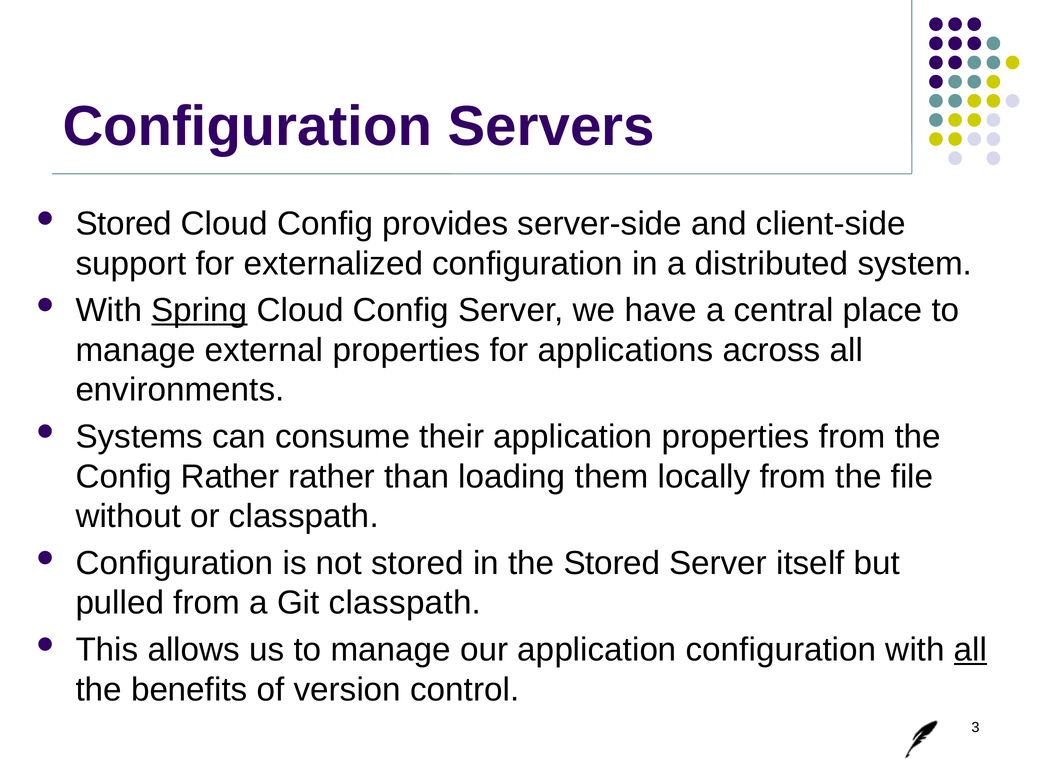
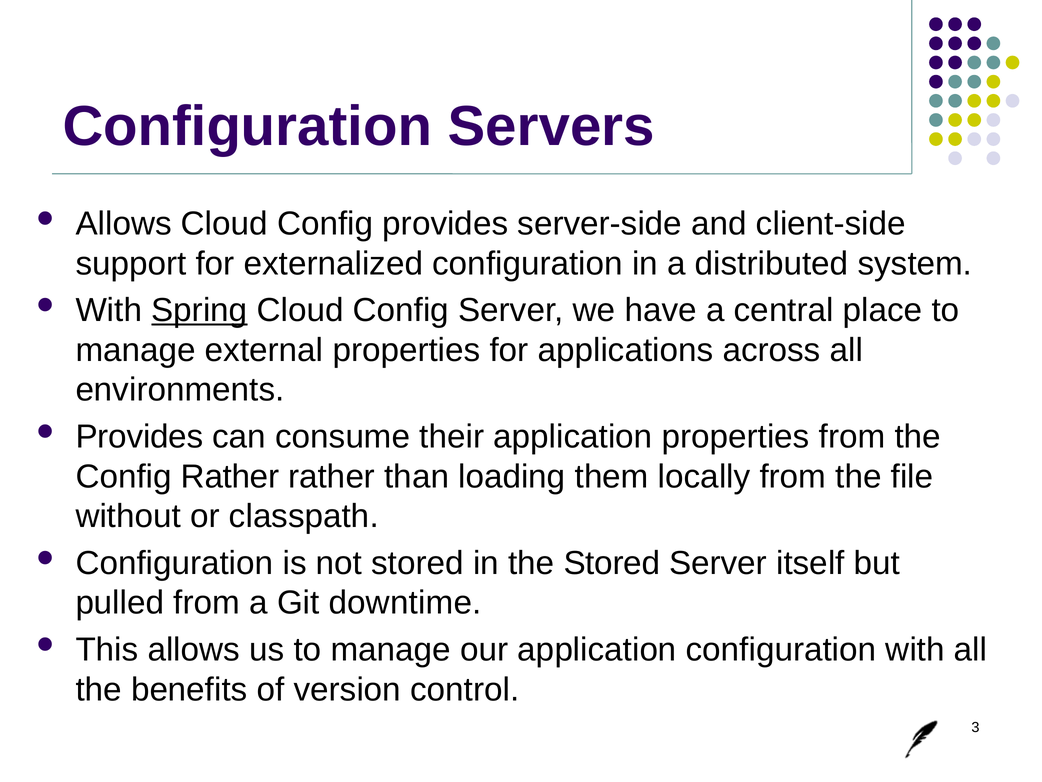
Stored at (124, 223): Stored -> Allows
Systems at (139, 436): Systems -> Provides
Git classpath: classpath -> downtime
all at (970, 649) underline: present -> none
